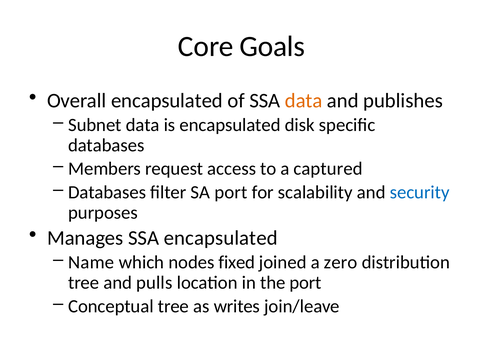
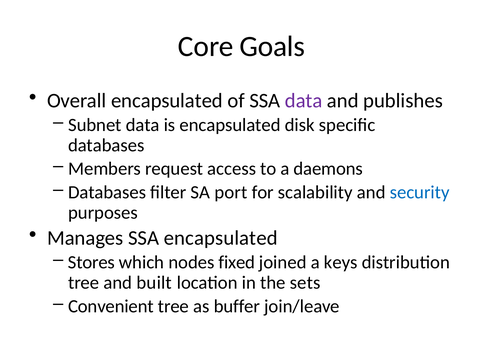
data at (304, 101) colour: orange -> purple
captured: captured -> daemons
Name: Name -> Stores
zero: zero -> keys
pulls: pulls -> built
the port: port -> sets
Conceptual: Conceptual -> Convenient
writes: writes -> buffer
